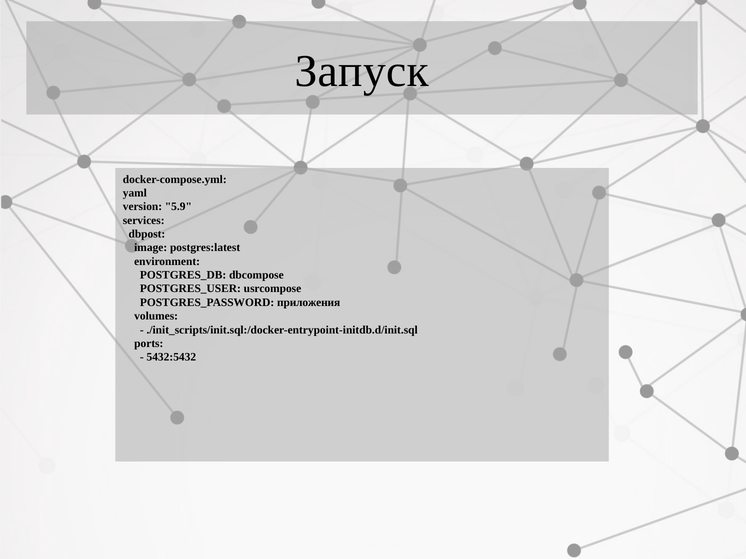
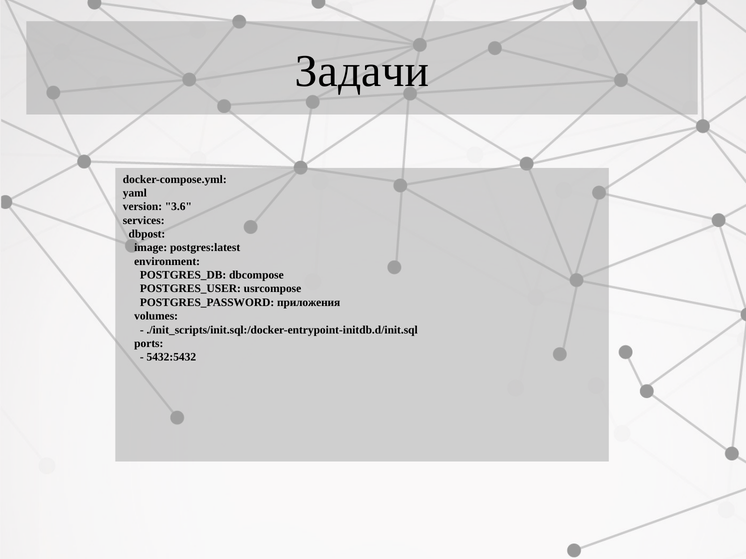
Запуск: Запуск -> Задачи
5.9: 5.9 -> 3.6
